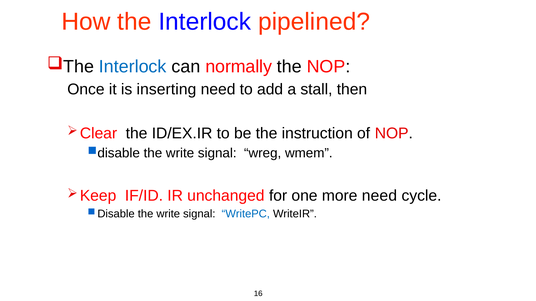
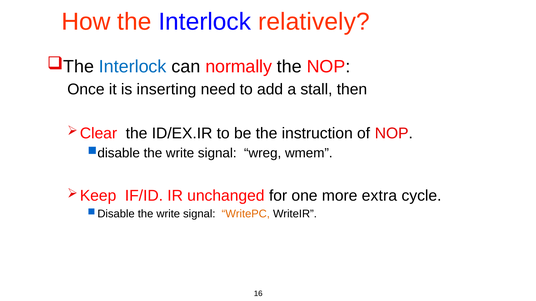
pipelined: pipelined -> relatively
more need: need -> extra
WritePC colour: blue -> orange
